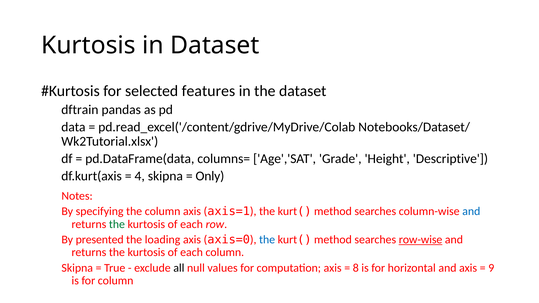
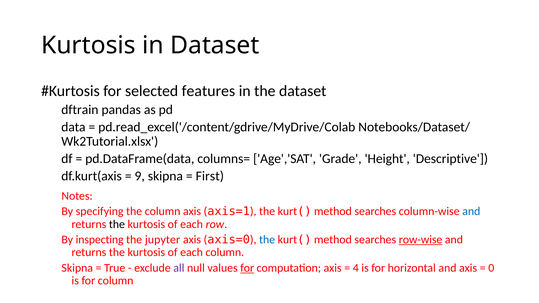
4: 4 -> 9
Only: Only -> First
the at (117, 224) colour: green -> black
presented: presented -> inspecting
loading: loading -> jupyter
all colour: black -> purple
for at (247, 268) underline: none -> present
8: 8 -> 4
9: 9 -> 0
